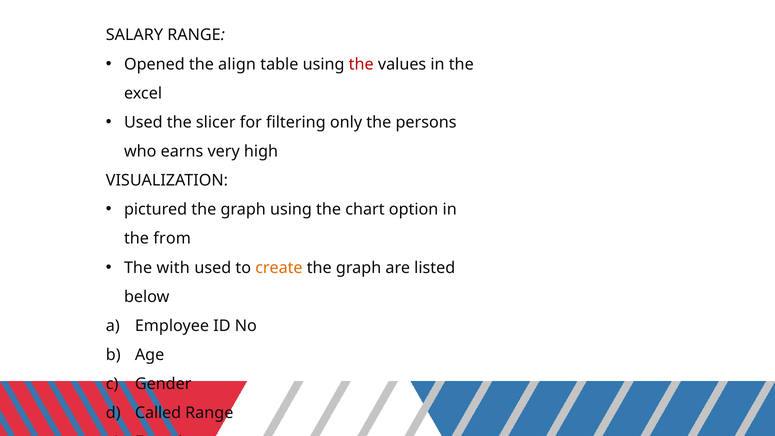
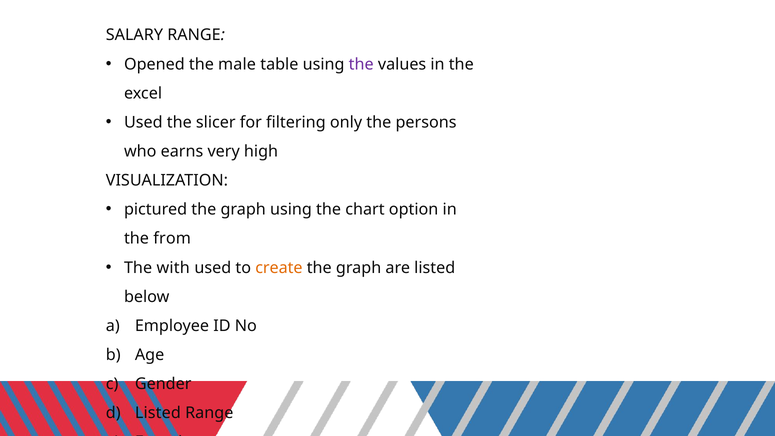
align: align -> male
the at (361, 64) colour: red -> purple
Called at (158, 413): Called -> Listed
